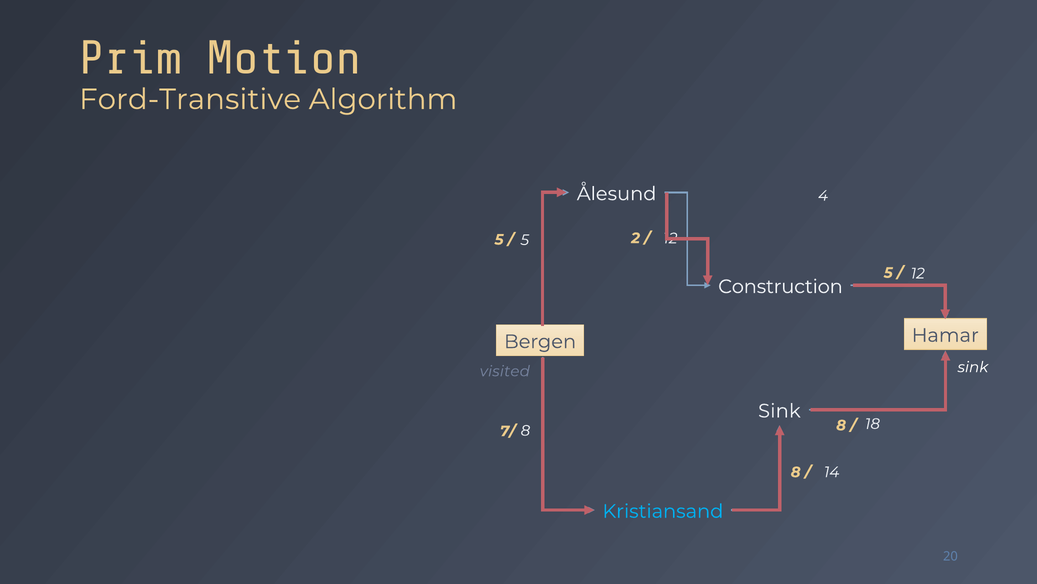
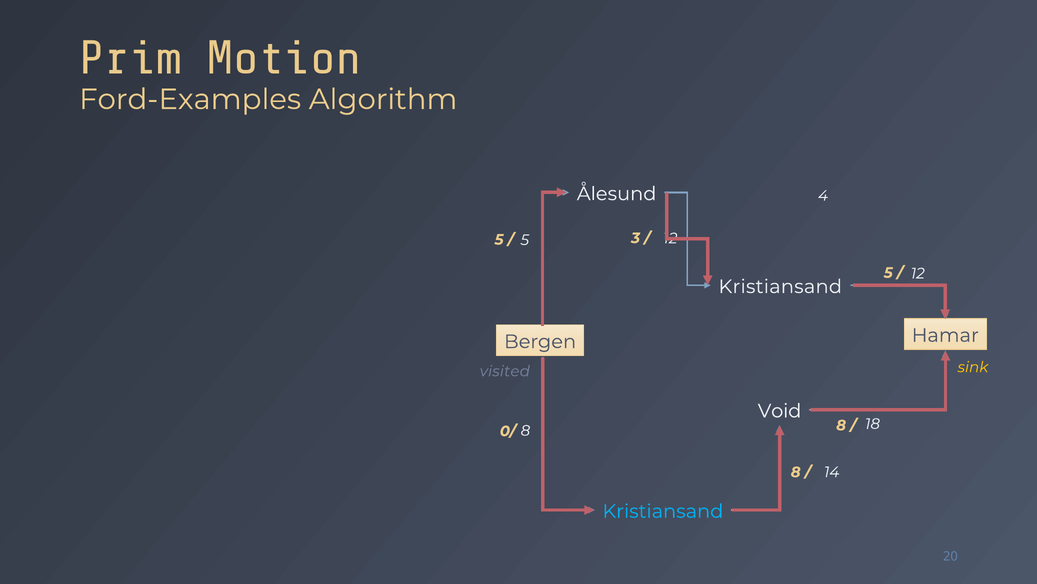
Ford-Transitive: Ford-Transitive -> Ford-Examples
2: 2 -> 3
Construction at (780, 286): Construction -> Kristiansand
sink at (973, 367) colour: white -> yellow
Sink at (779, 411): Sink -> Void
7/: 7/ -> 0/
